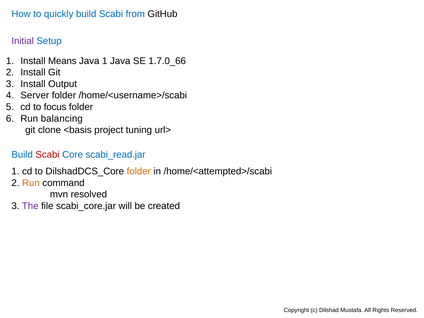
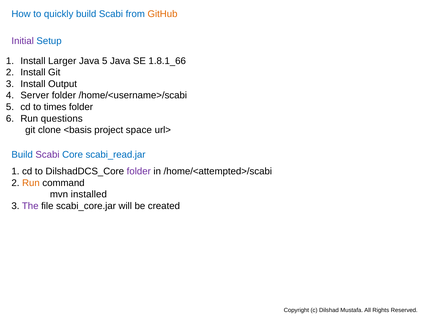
GitHub colour: black -> orange
Means: Means -> Larger
Java 1: 1 -> 5
1.7.0_66: 1.7.0_66 -> 1.8.1_66
focus: focus -> times
balancing: balancing -> questions
tuning: tuning -> space
Scabi at (47, 155) colour: red -> purple
folder at (139, 171) colour: orange -> purple
resolved: resolved -> installed
